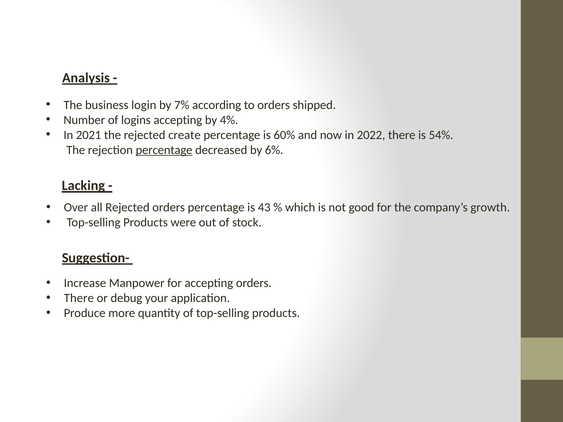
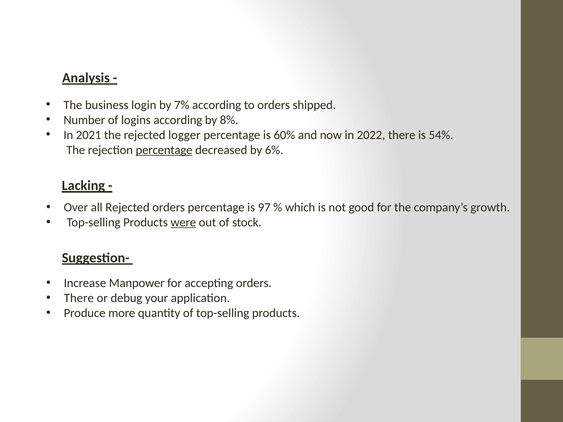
logins accepting: accepting -> according
4%: 4% -> 8%
create: create -> logger
43: 43 -> 97
were underline: none -> present
